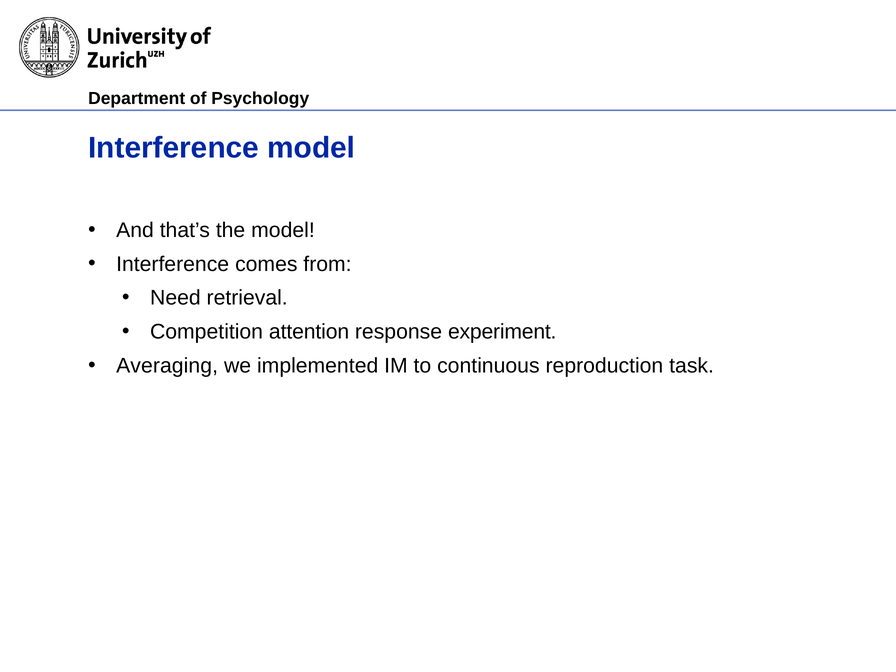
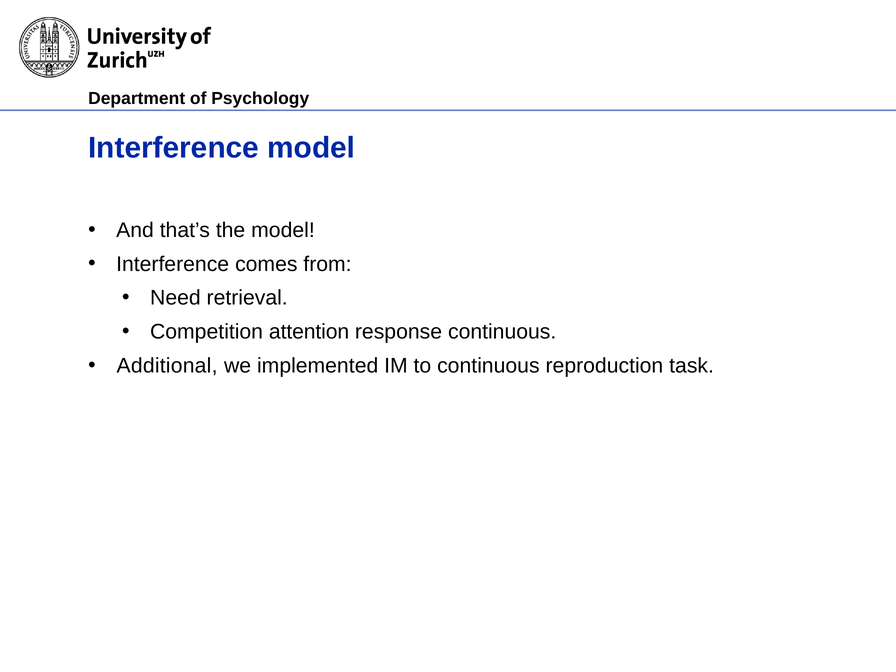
response experiment: experiment -> continuous
Averaging: Averaging -> Additional
